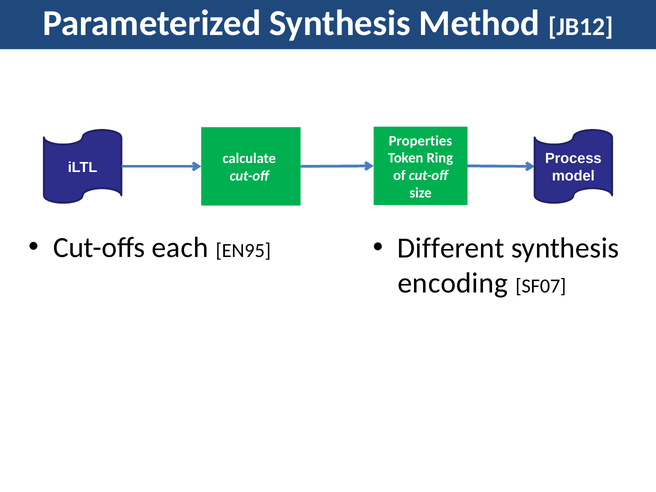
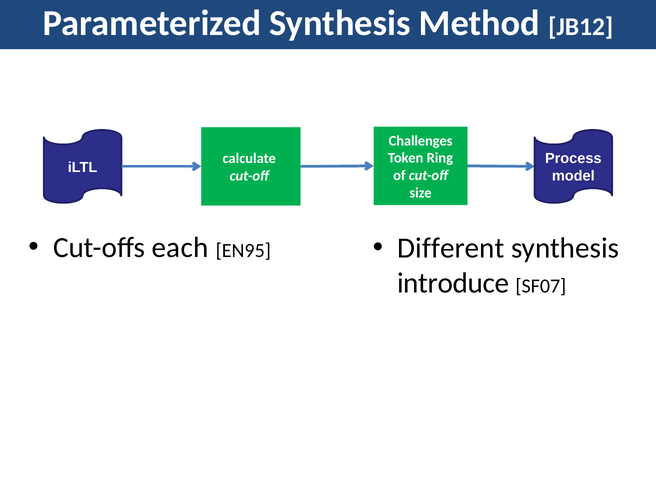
Properties: Properties -> Challenges
encoding: encoding -> introduce
